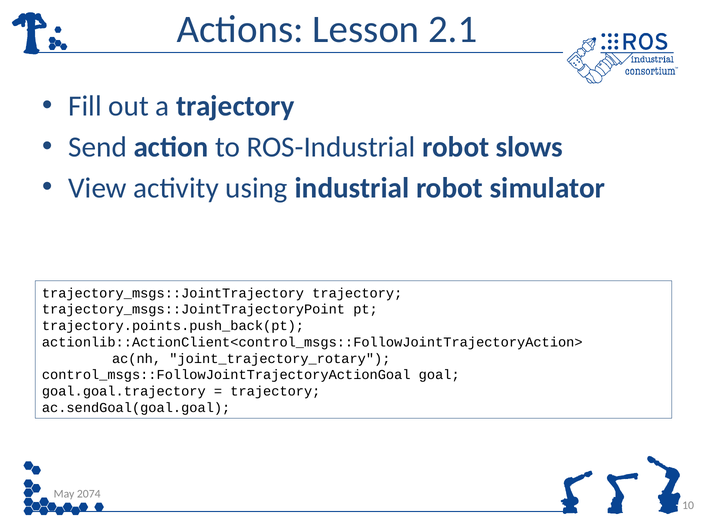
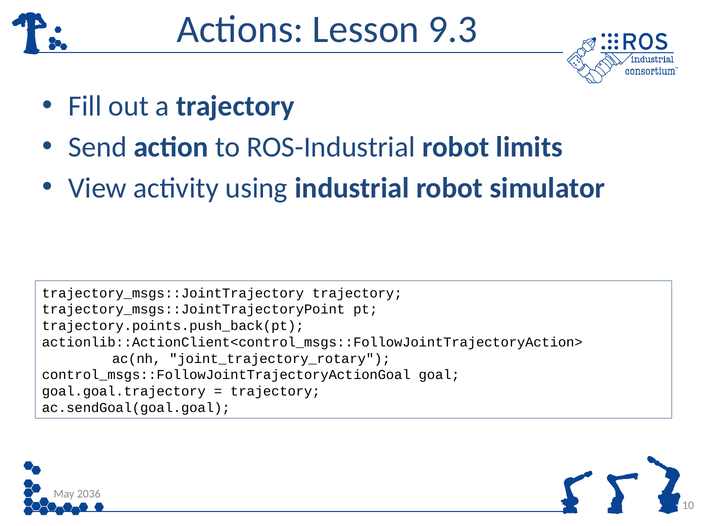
2.1: 2.1 -> 9.3
slows: slows -> limits
2074: 2074 -> 2036
